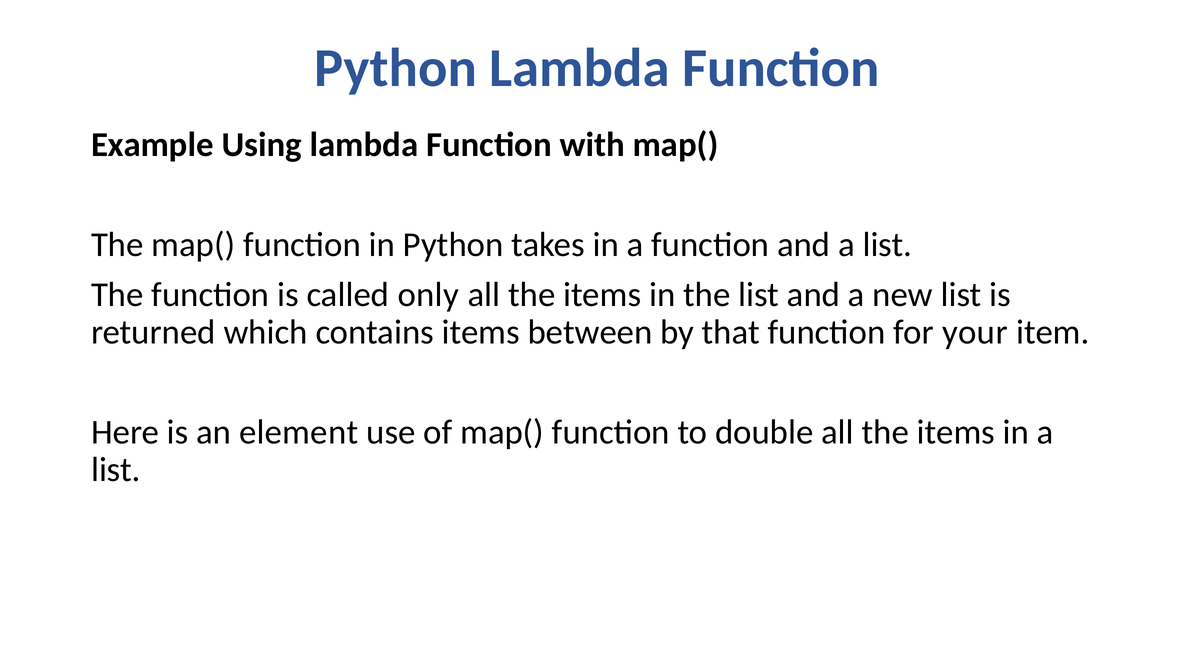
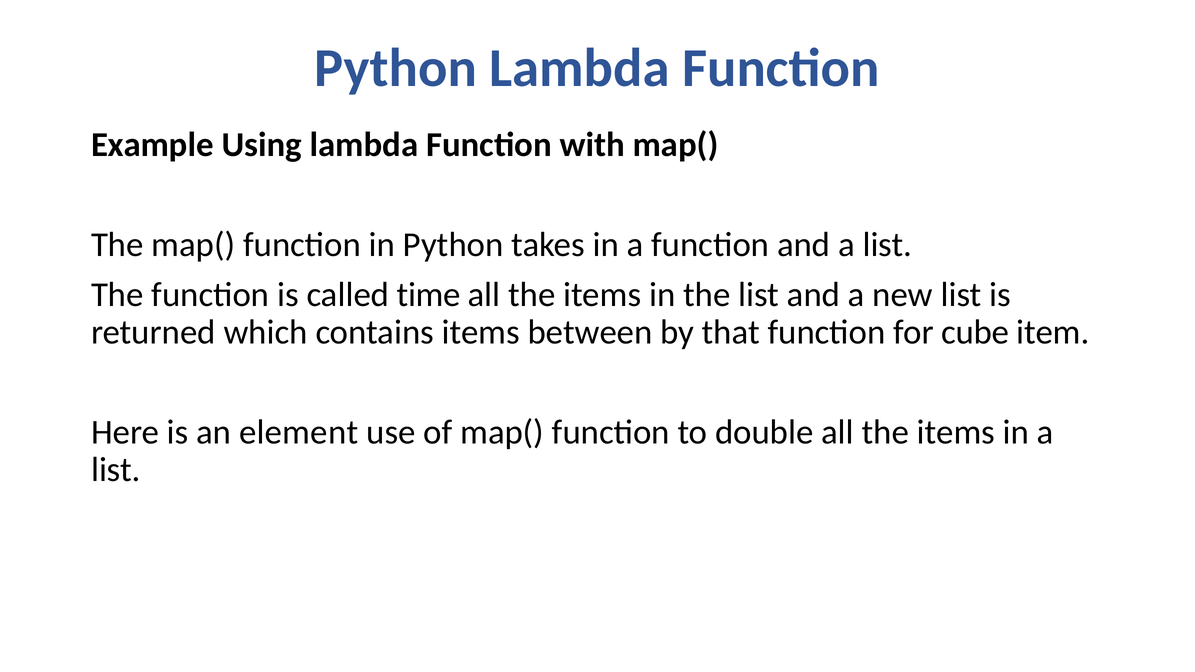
only: only -> time
your: your -> cube
